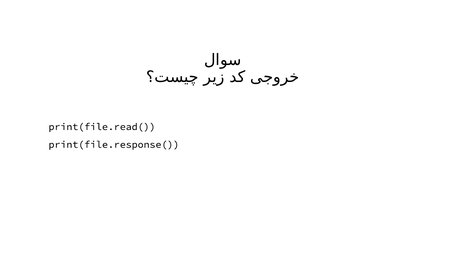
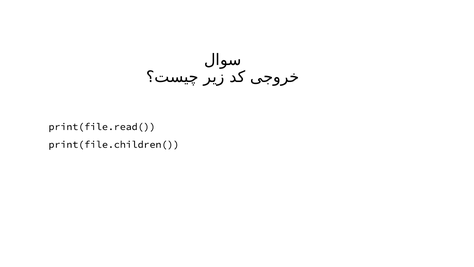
print(file.response(: print(file.response( -> print(file.children(
